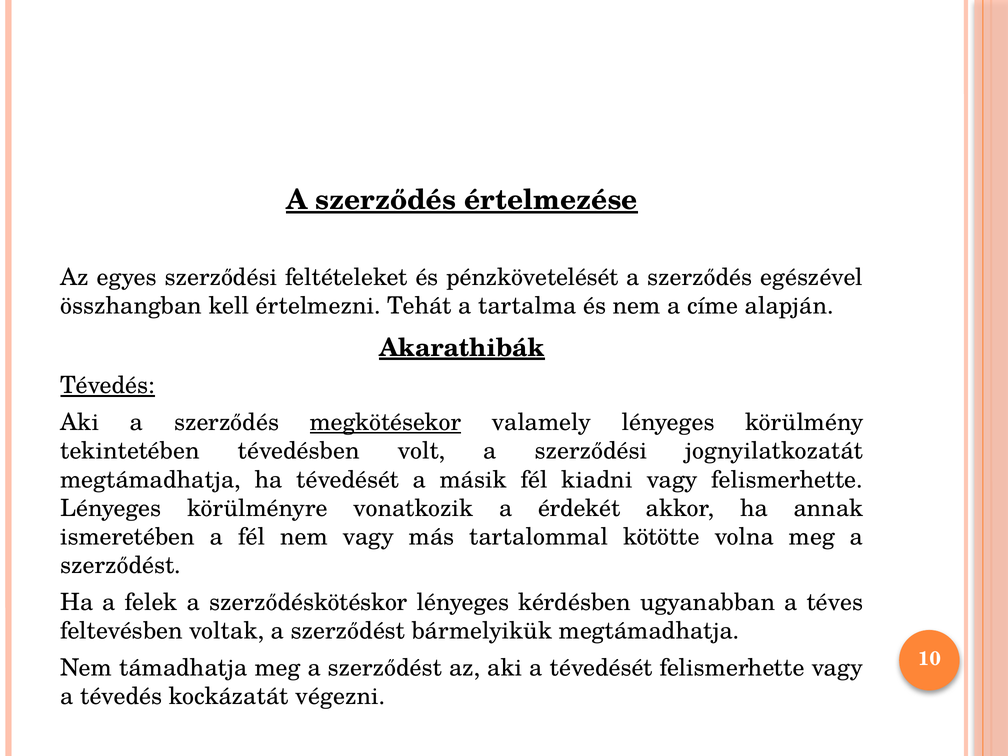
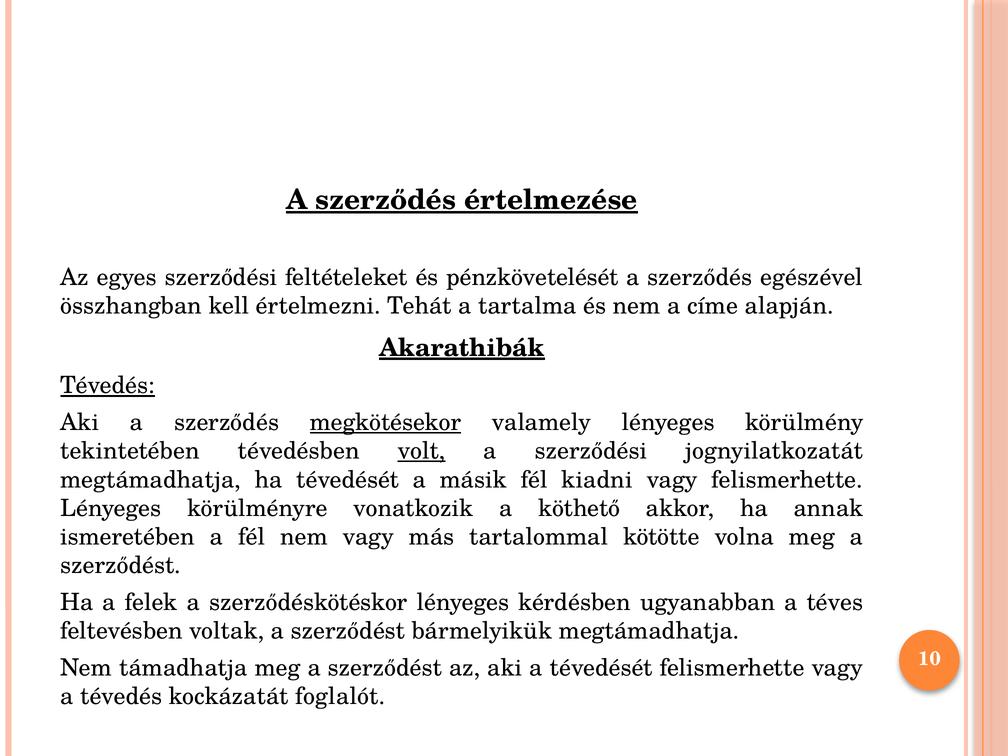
volt underline: none -> present
érdekét: érdekét -> köthető
végezni: végezni -> foglalót
